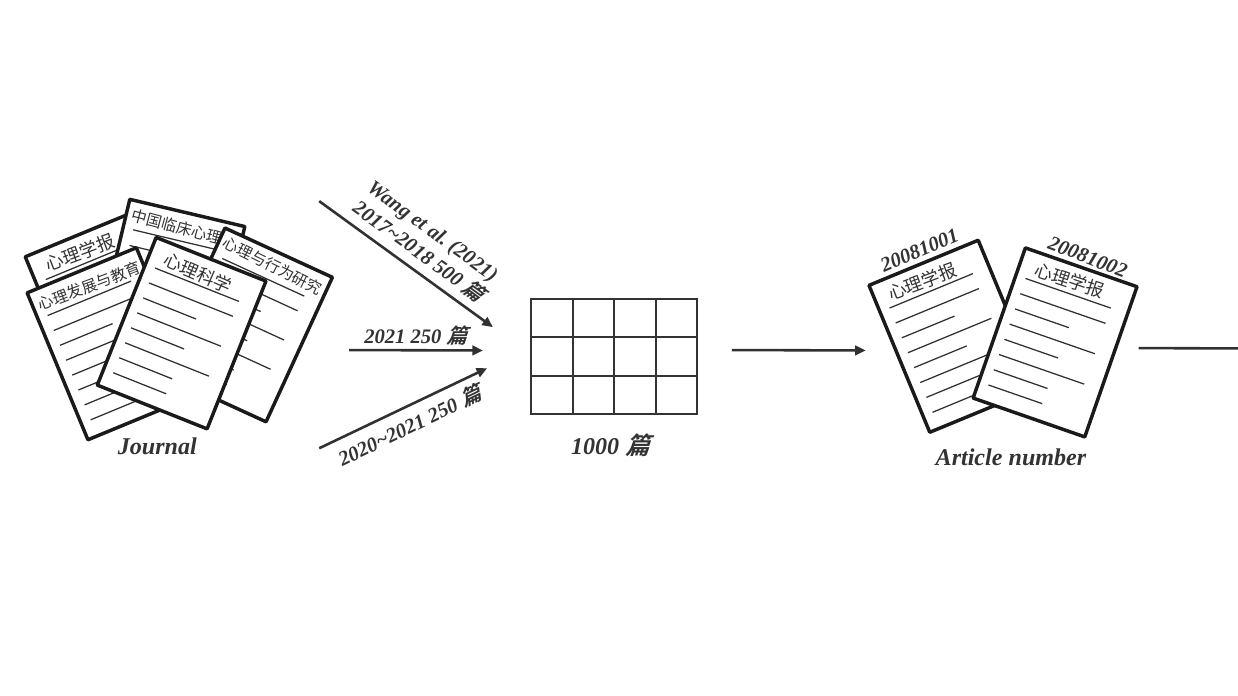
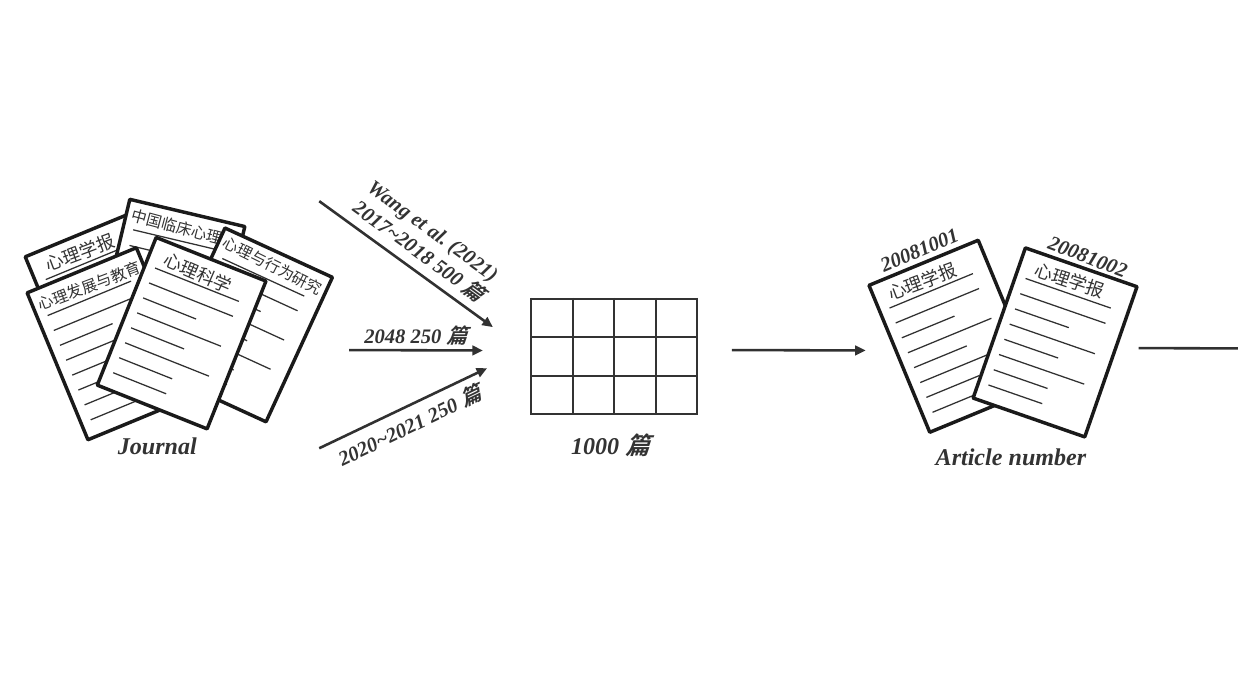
2021: 2021 -> 2048
